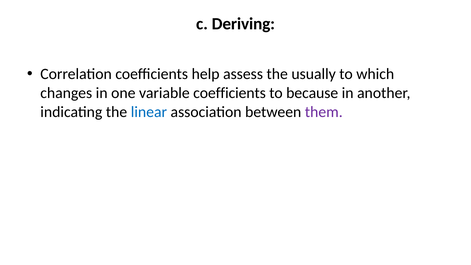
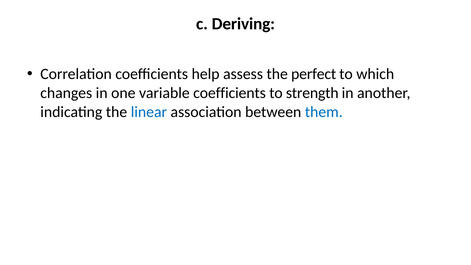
usually: usually -> perfect
because: because -> strength
them colour: purple -> blue
